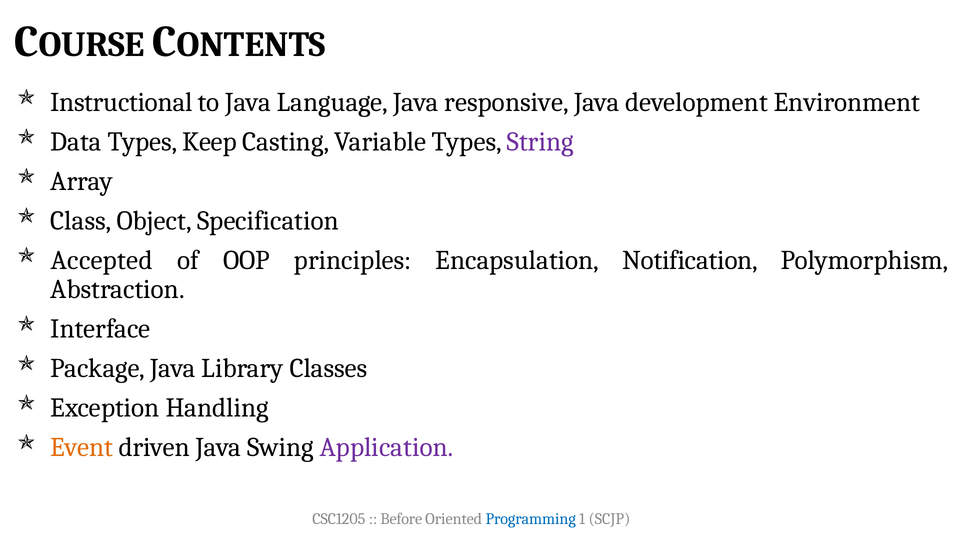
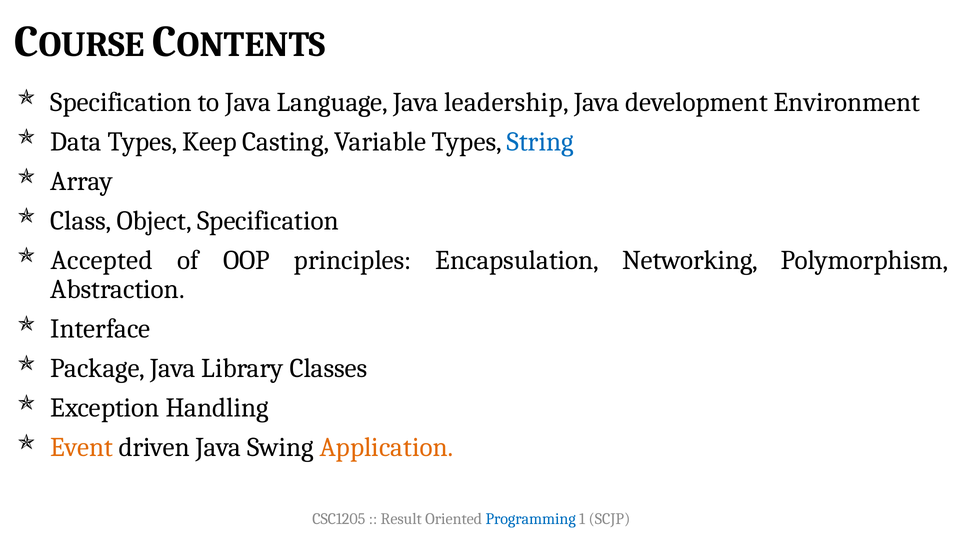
Instructional at (121, 102): Instructional -> Specification
responsive: responsive -> leadership
String colour: purple -> blue
Notification: Notification -> Networking
Application colour: purple -> orange
Before: Before -> Result
